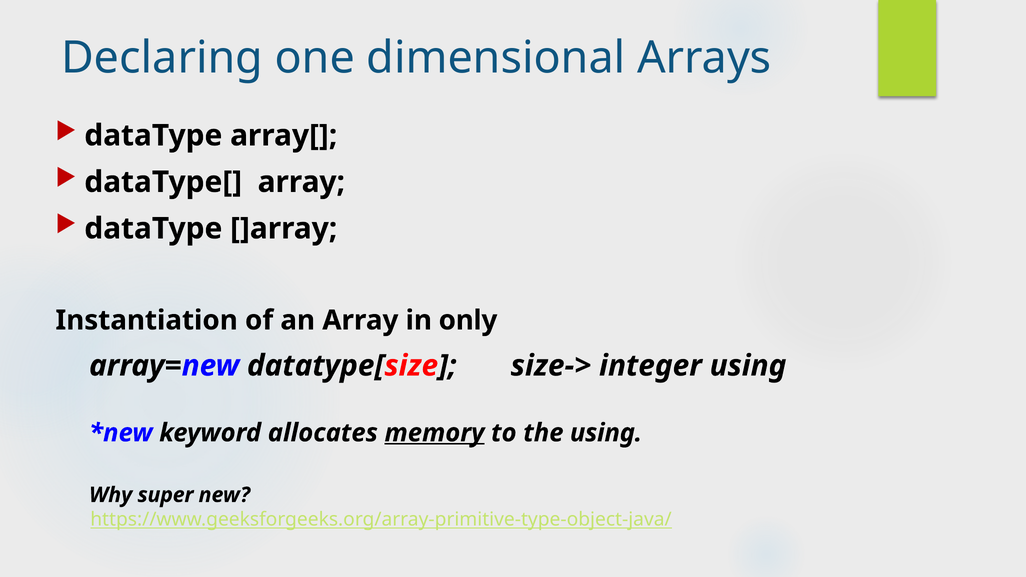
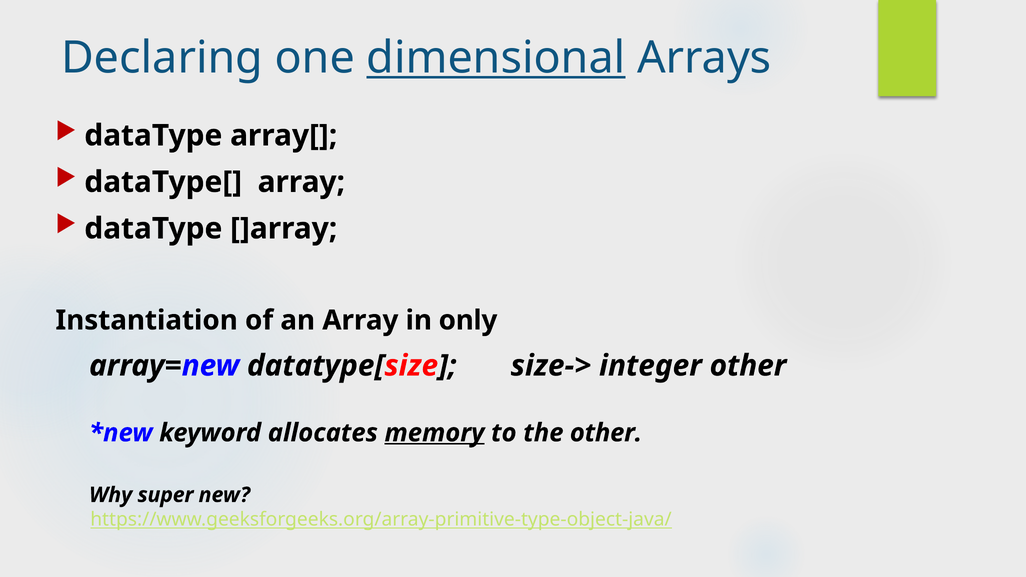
dimensional underline: none -> present
integer using: using -> other
the using: using -> other
